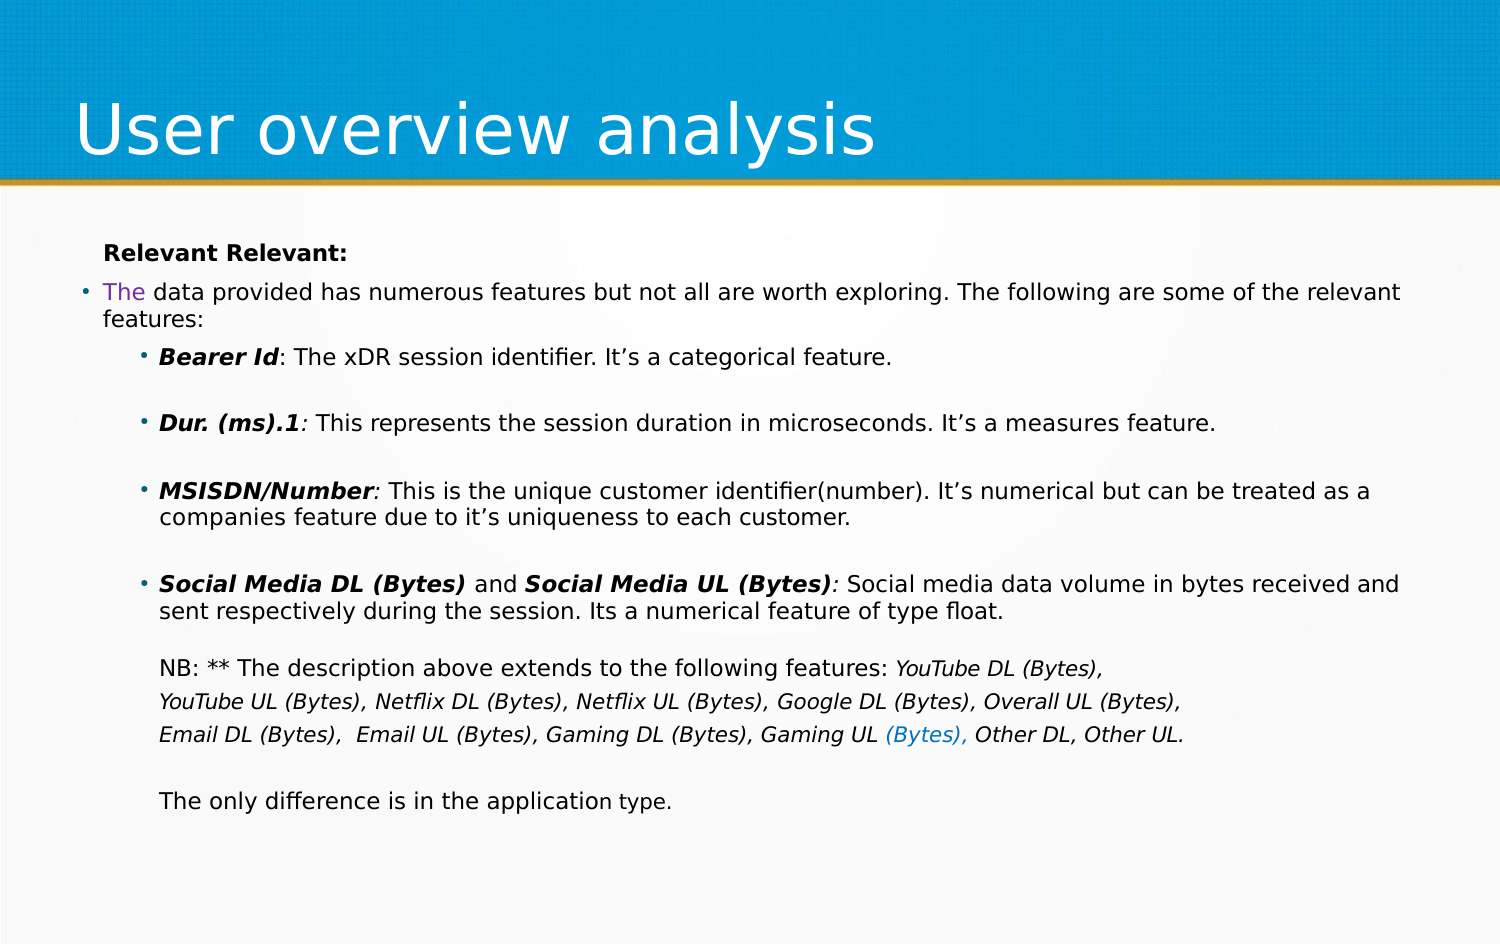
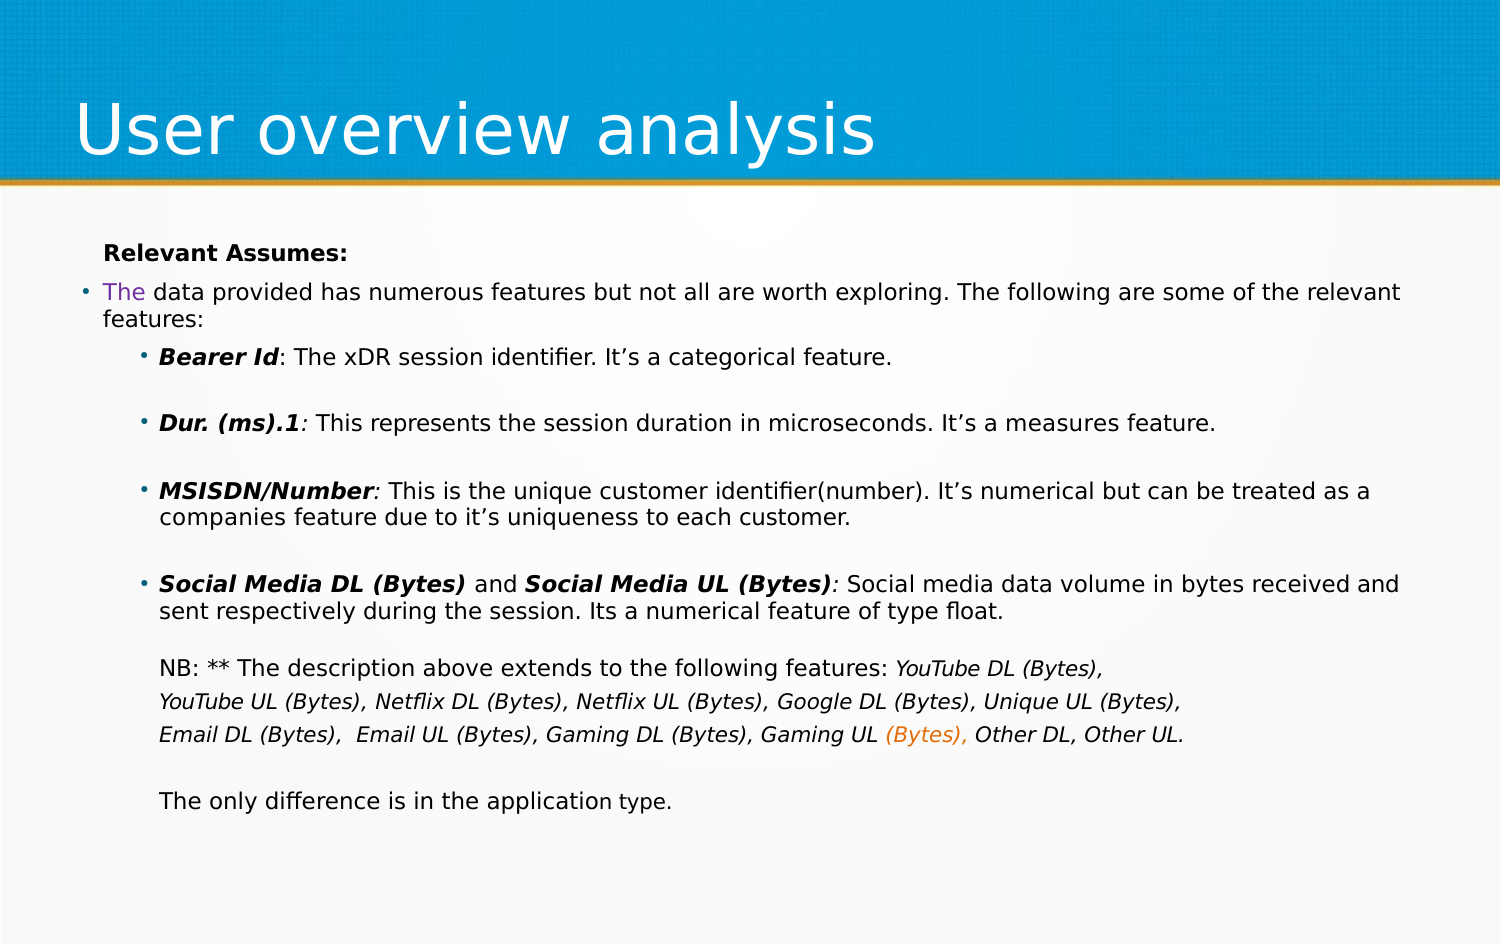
Relevant Relevant: Relevant -> Assumes
Bytes Overall: Overall -> Unique
Bytes at (927, 735) colour: blue -> orange
